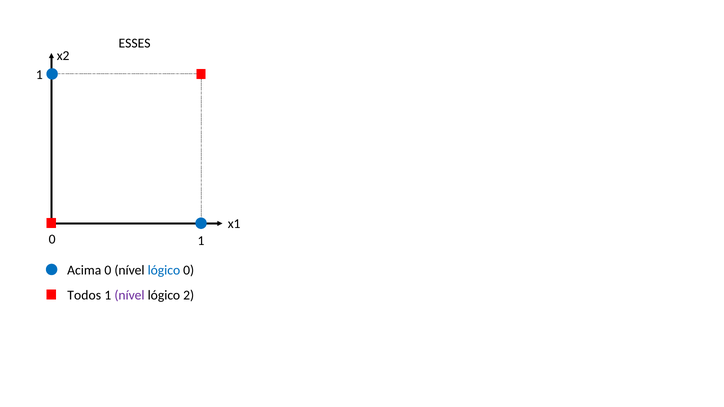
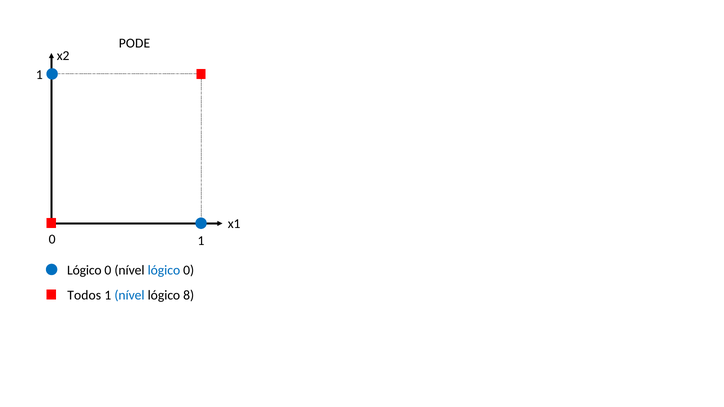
ESSES: ESSES -> PODE
Acima at (84, 270): Acima -> Lógico
nível at (129, 296) colour: purple -> blue
2: 2 -> 8
